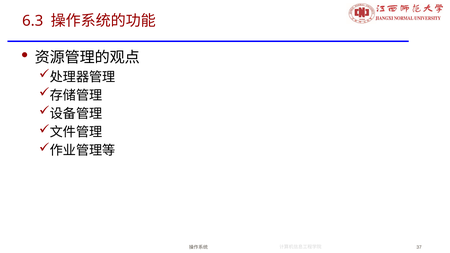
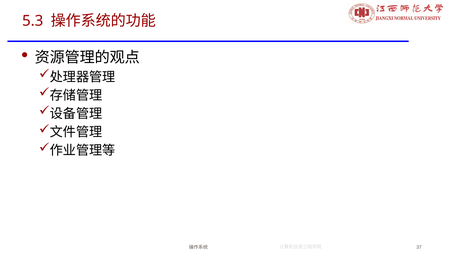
6.3: 6.3 -> 5.3
